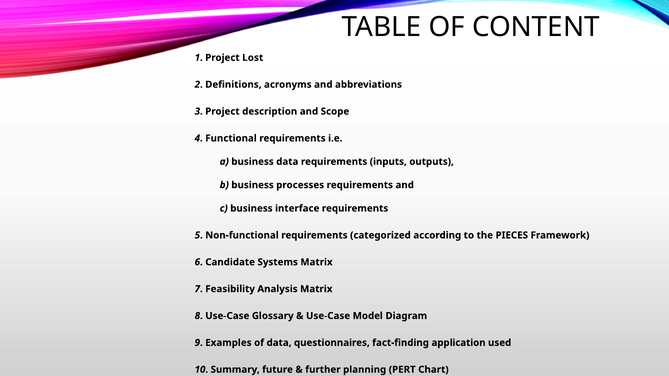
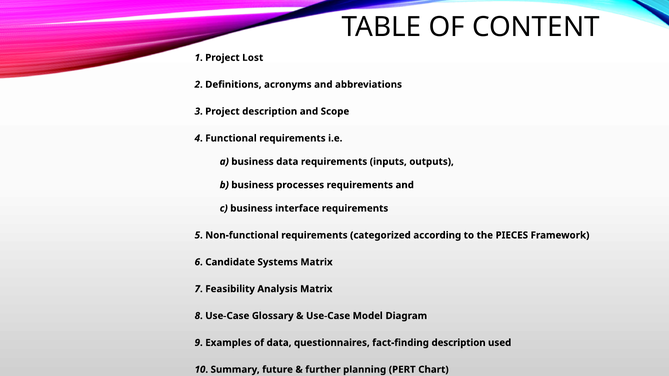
fact-finding application: application -> description
